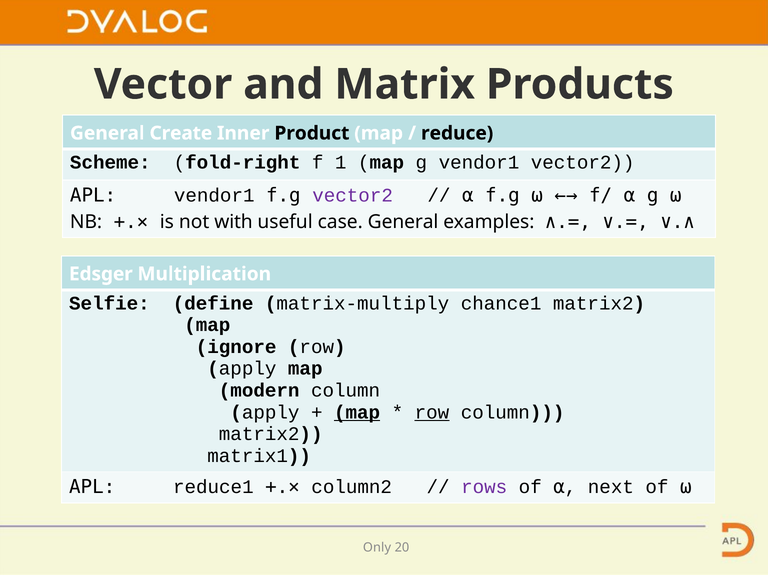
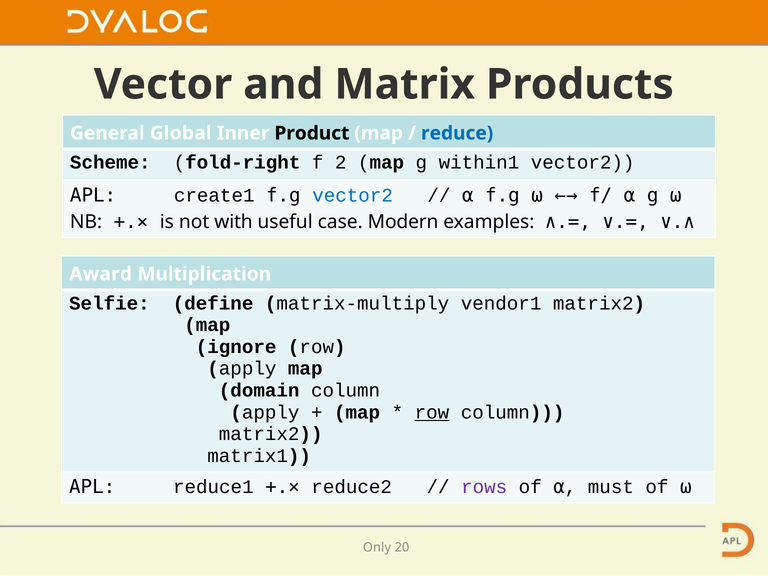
Create: Create -> Global
reduce colour: black -> blue
1: 1 -> 2
g vendor1: vendor1 -> within1
APL vendor1: vendor1 -> create1
vector2 at (353, 195) colour: purple -> blue
case General: General -> Modern
Edsger: Edsger -> Award
chance1: chance1 -> vendor1
modern: modern -> domain
map at (357, 412) underline: present -> none
column2: column2 -> reduce2
next: next -> must
